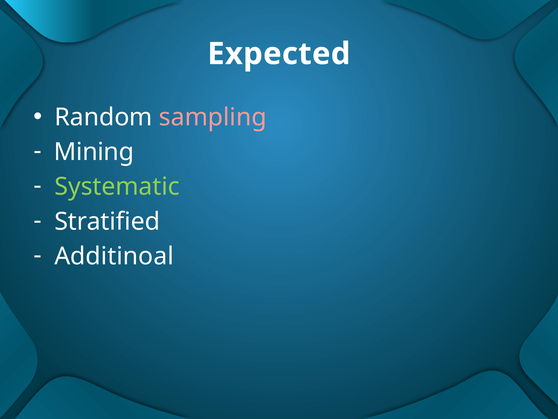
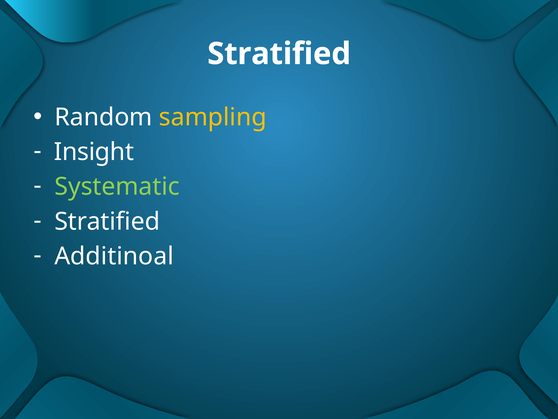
Expected at (279, 54): Expected -> Stratified
sampling colour: pink -> yellow
Mining: Mining -> Insight
